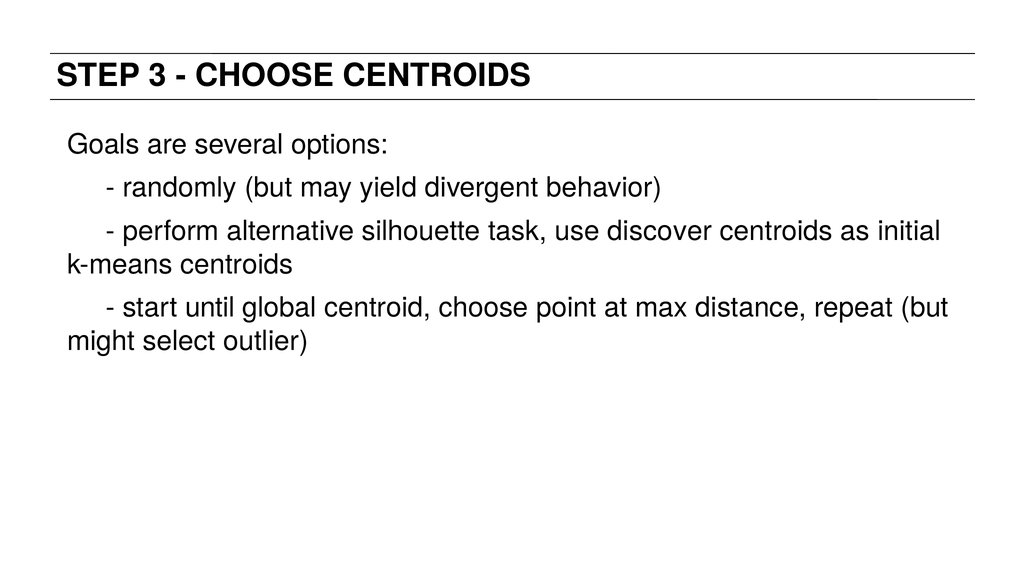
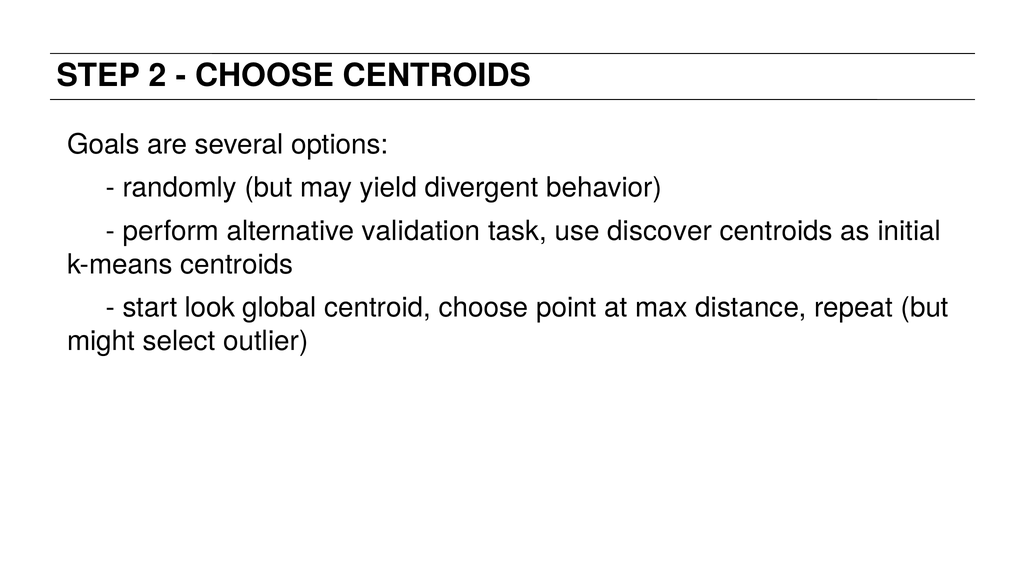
3: 3 -> 2
silhouette: silhouette -> validation
until: until -> look
